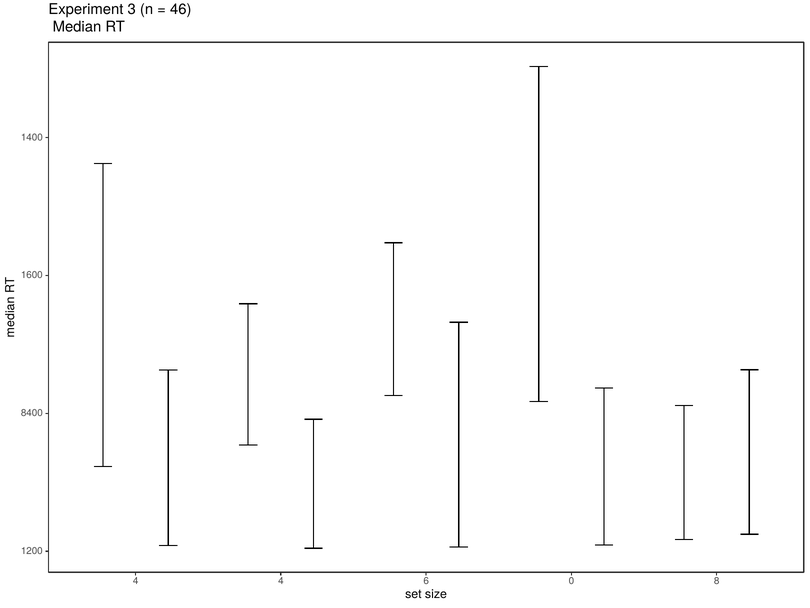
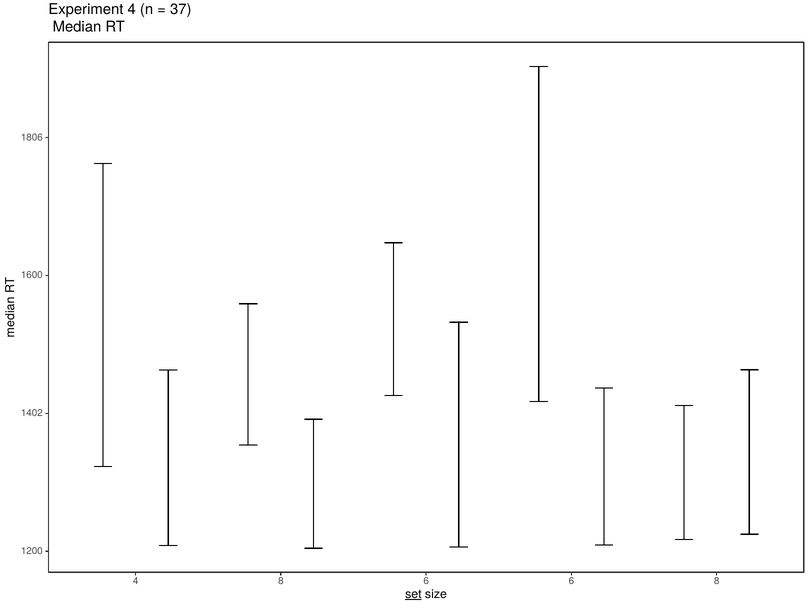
Experiment 3: 3 -> 4
46: 46 -> 37
1400: 1400 -> 1806
8400: 8400 -> 1402
4 4: 4 -> 8
6 0: 0 -> 6
set underline: none -> present
